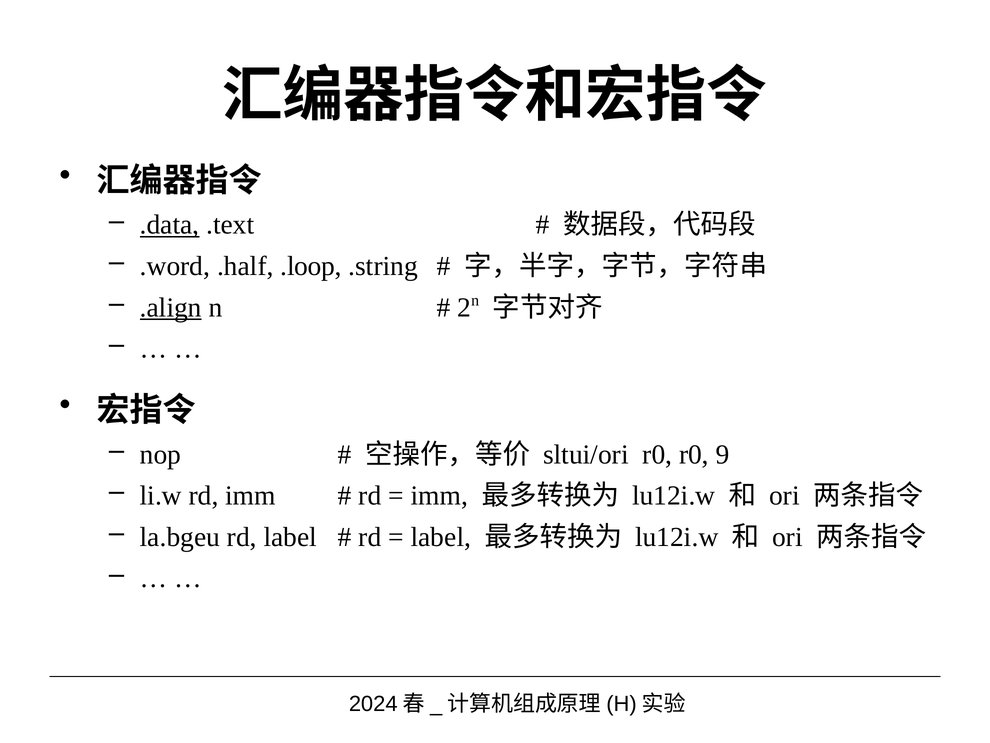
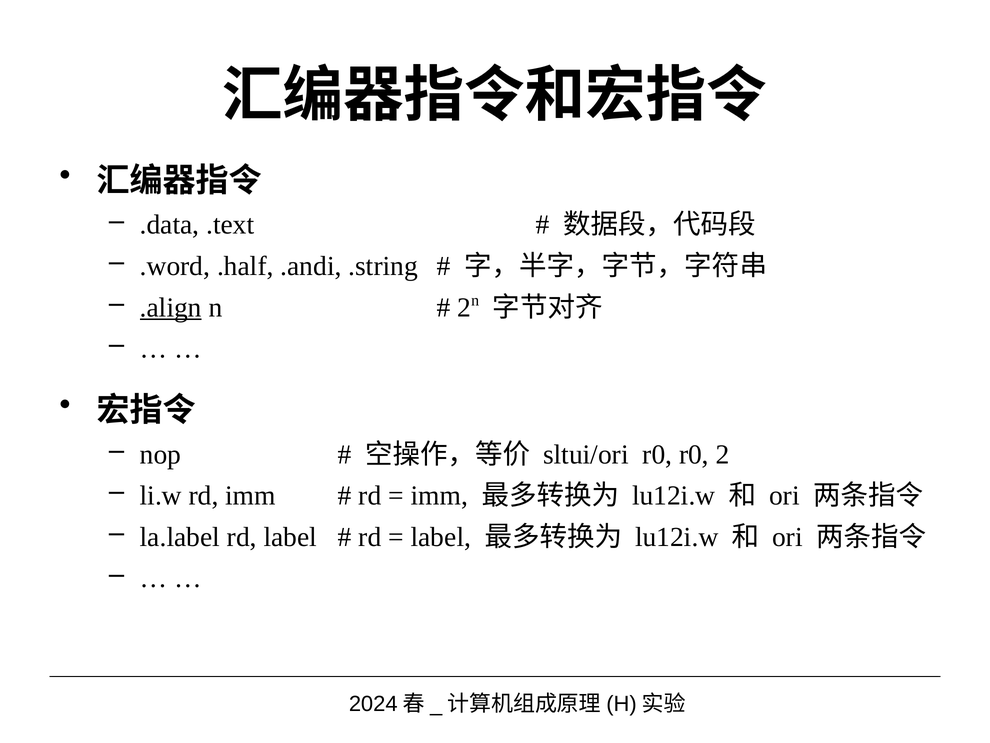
.data underline: present -> none
.loop: .loop -> .andi
9: 9 -> 2
la.bgeu: la.bgeu -> la.label
